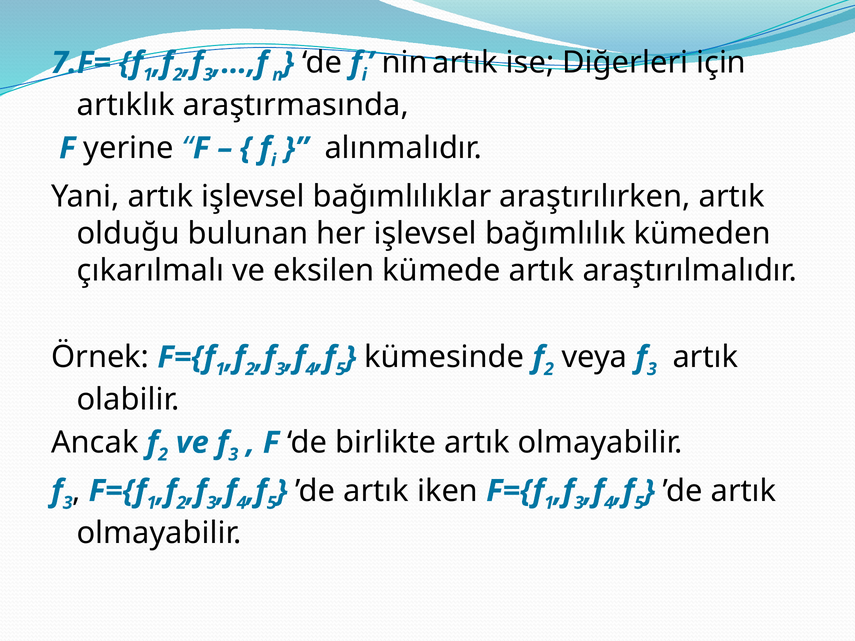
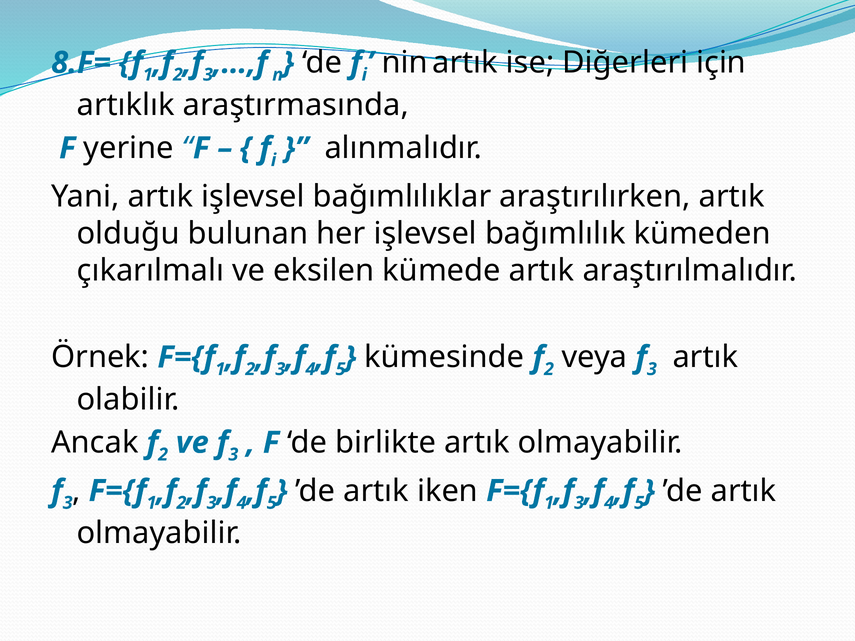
7.F=: 7.F= -> 8.F=
